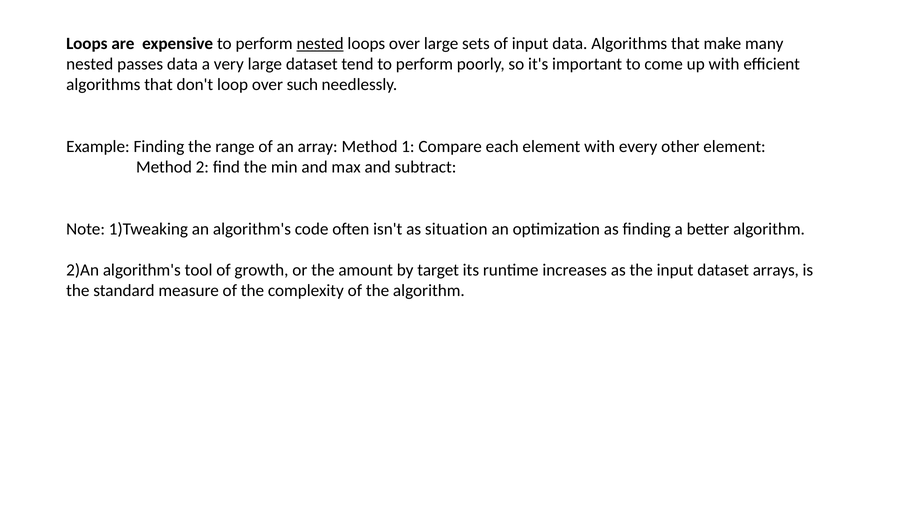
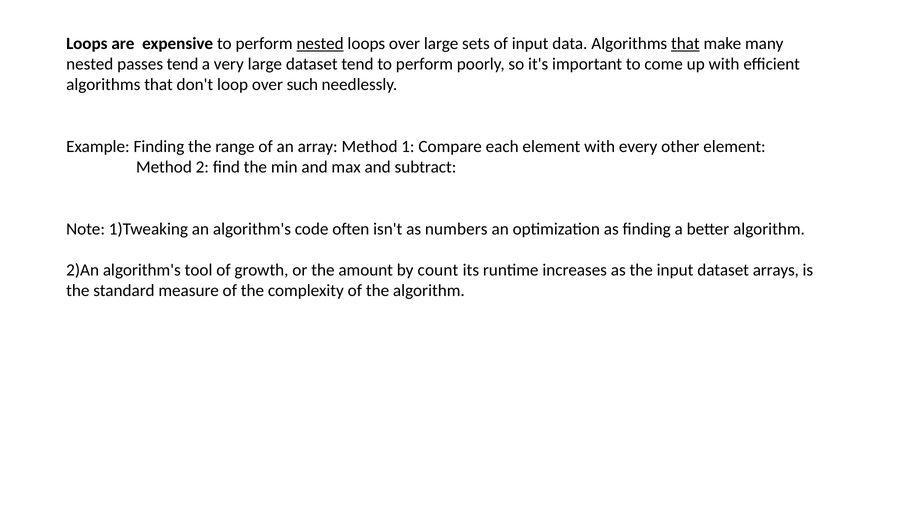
that at (685, 43) underline: none -> present
passes data: data -> tend
situation: situation -> numbers
target: target -> count
